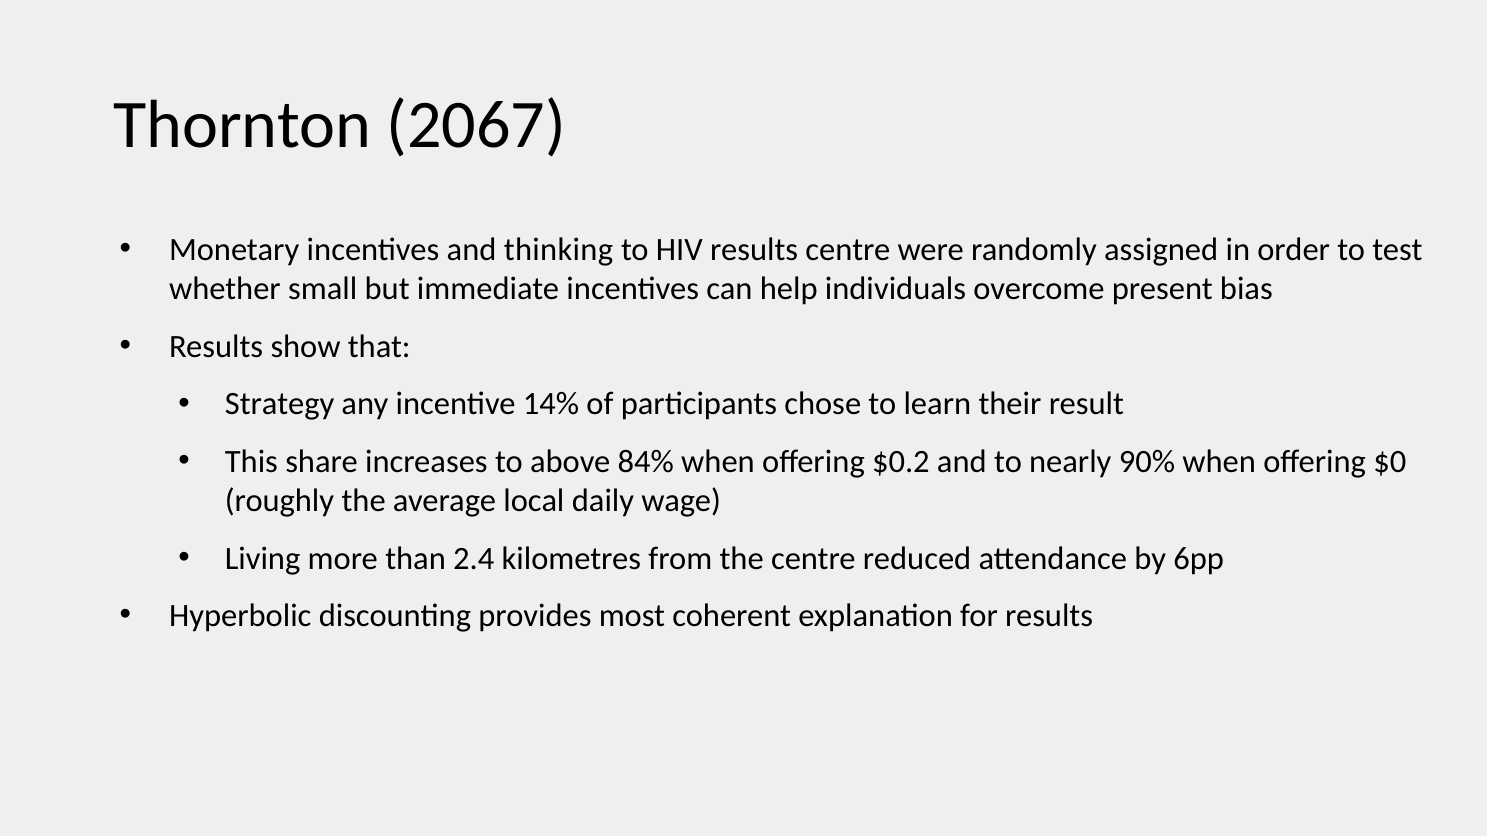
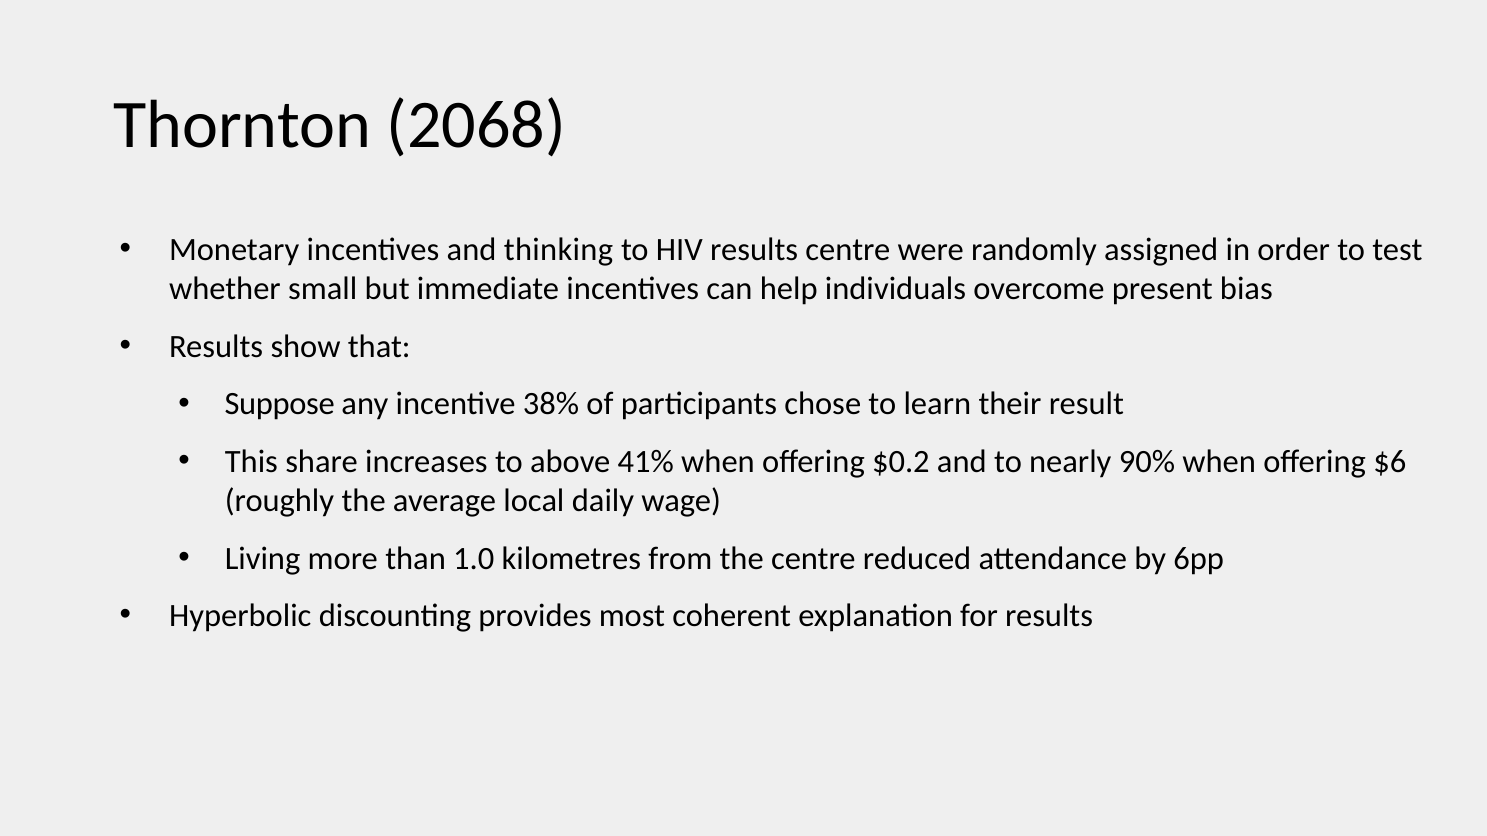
2067: 2067 -> 2068
Strategy: Strategy -> Suppose
14%: 14% -> 38%
84%: 84% -> 41%
$0: $0 -> $6
2.4: 2.4 -> 1.0
